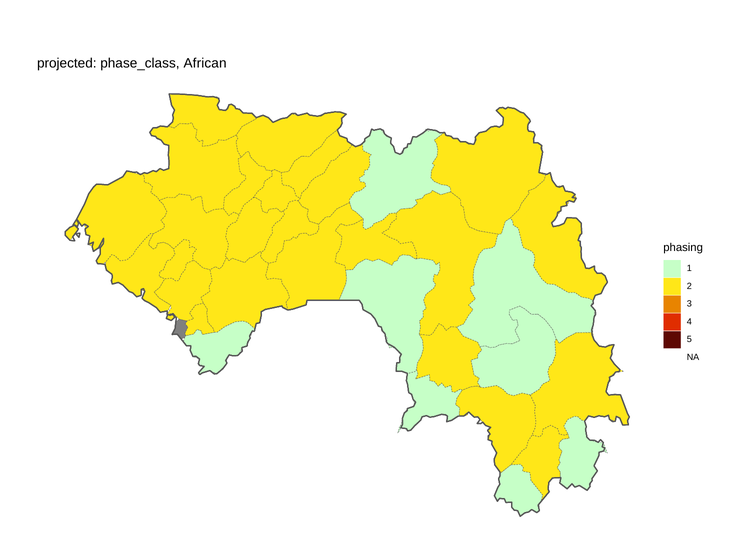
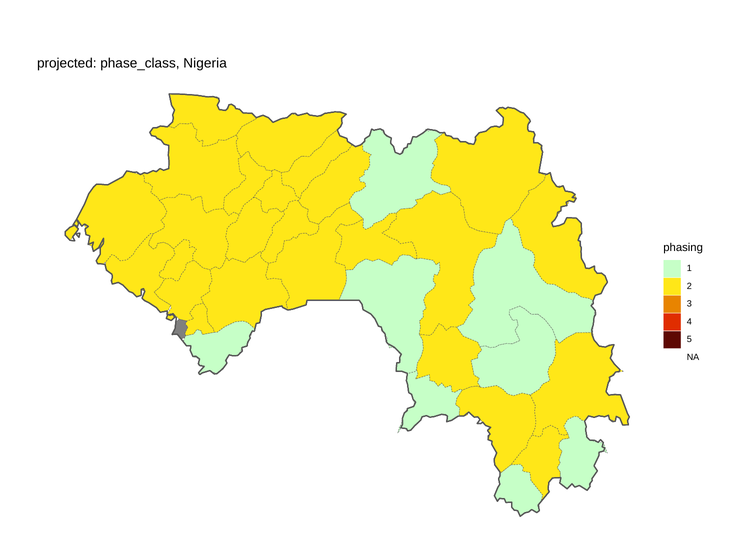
African: African -> Nigeria
